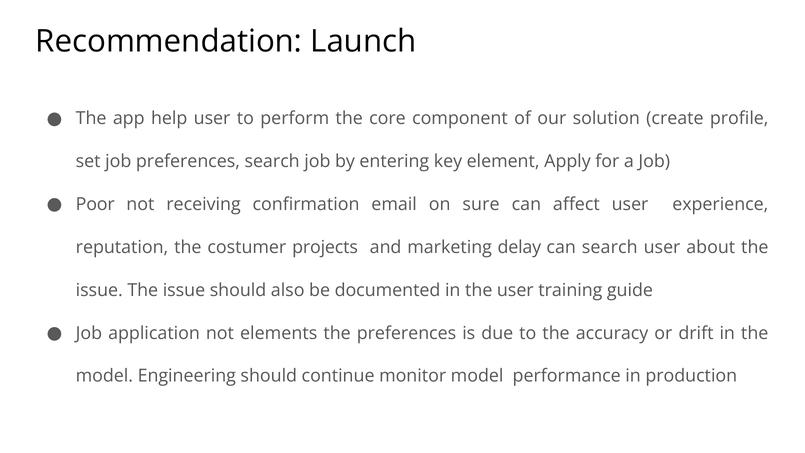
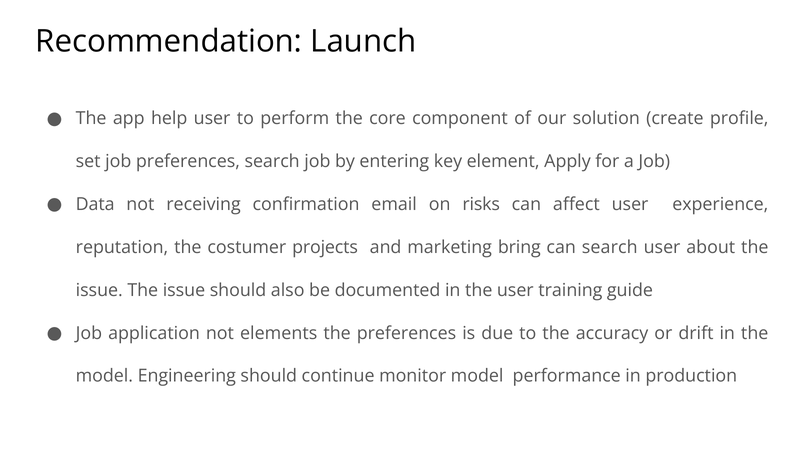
Poor: Poor -> Data
sure: sure -> risks
delay: delay -> bring
